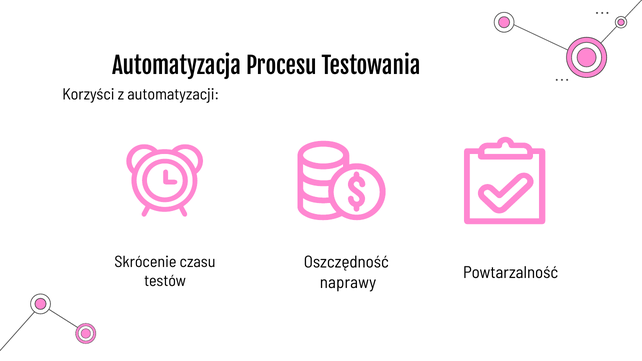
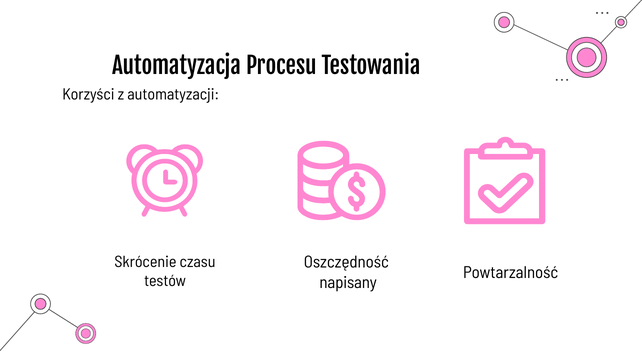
naprawy: naprawy -> napisany
